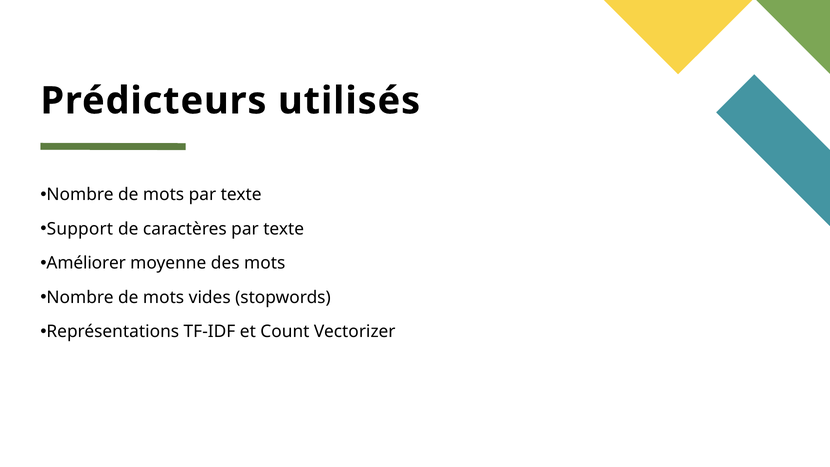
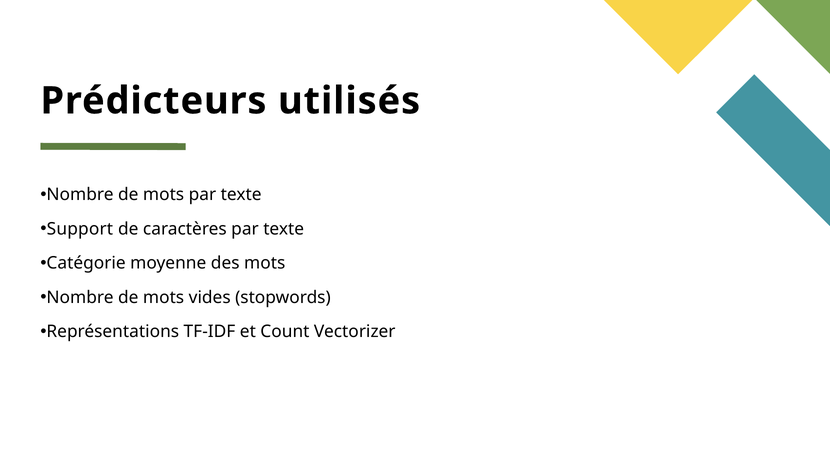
Améliorer: Améliorer -> Catégorie
